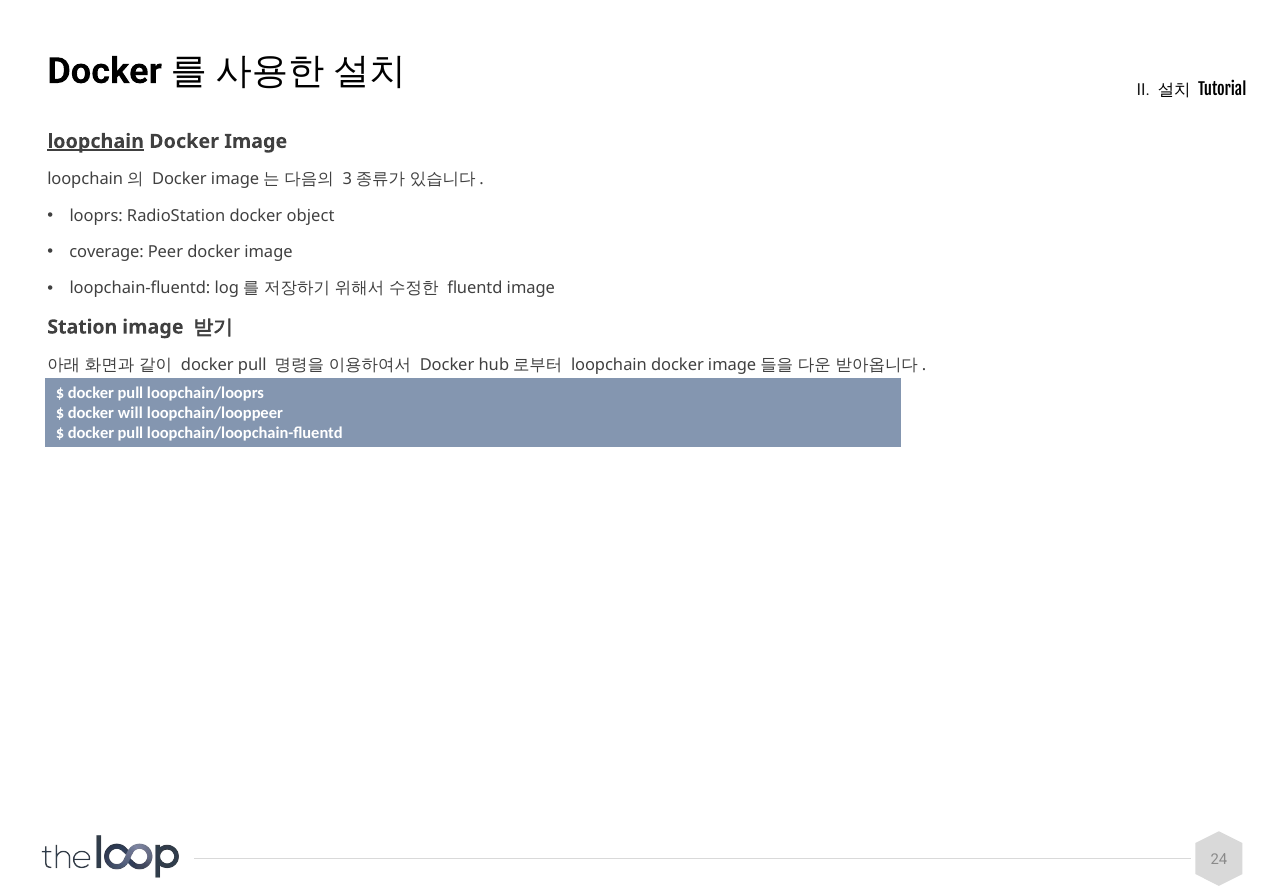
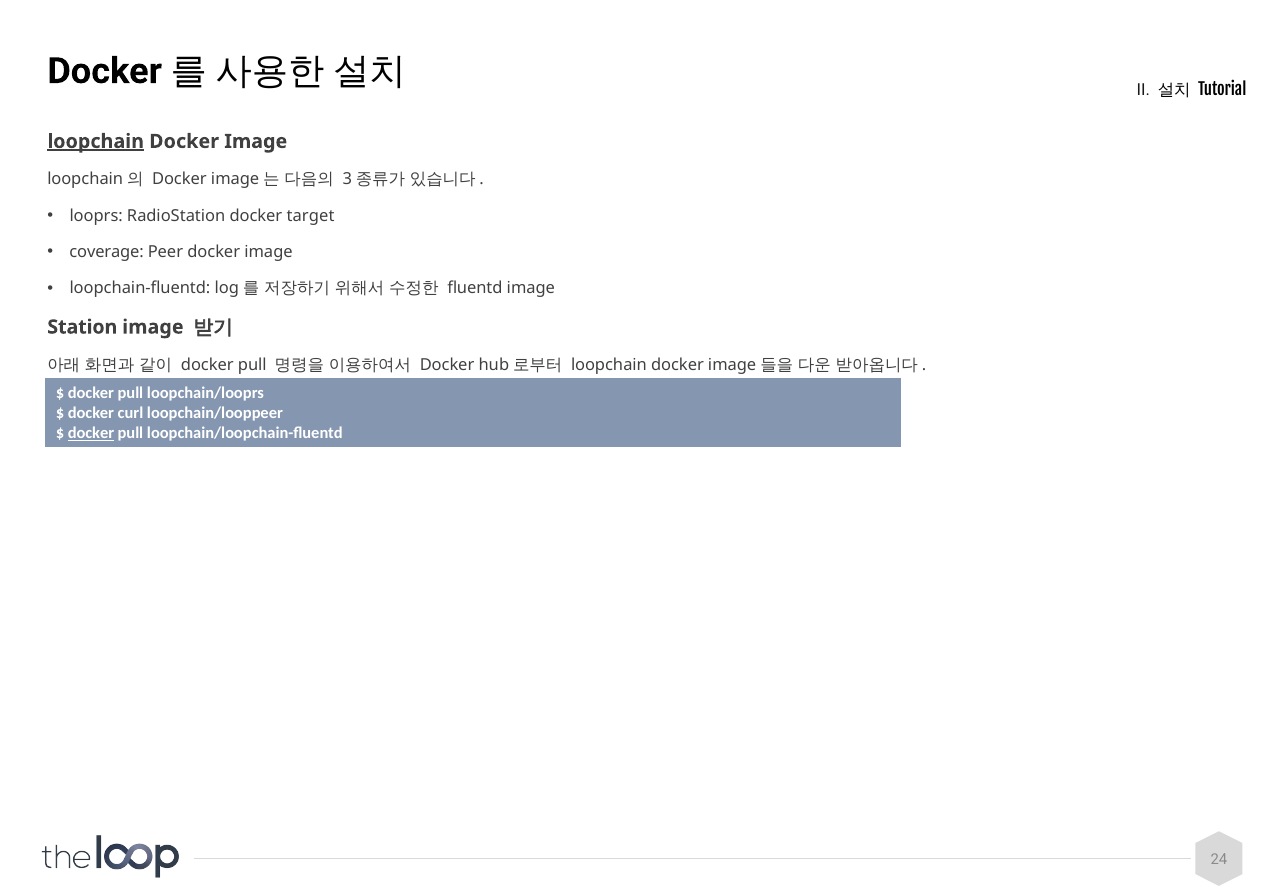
object: object -> target
will: will -> curl
docker at (91, 433) underline: none -> present
